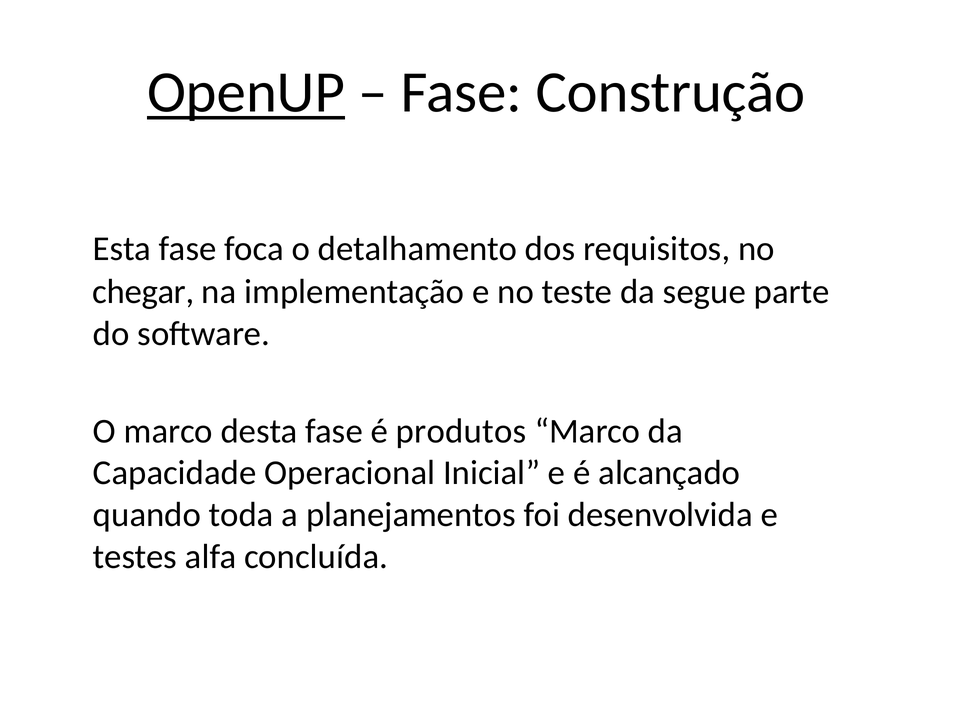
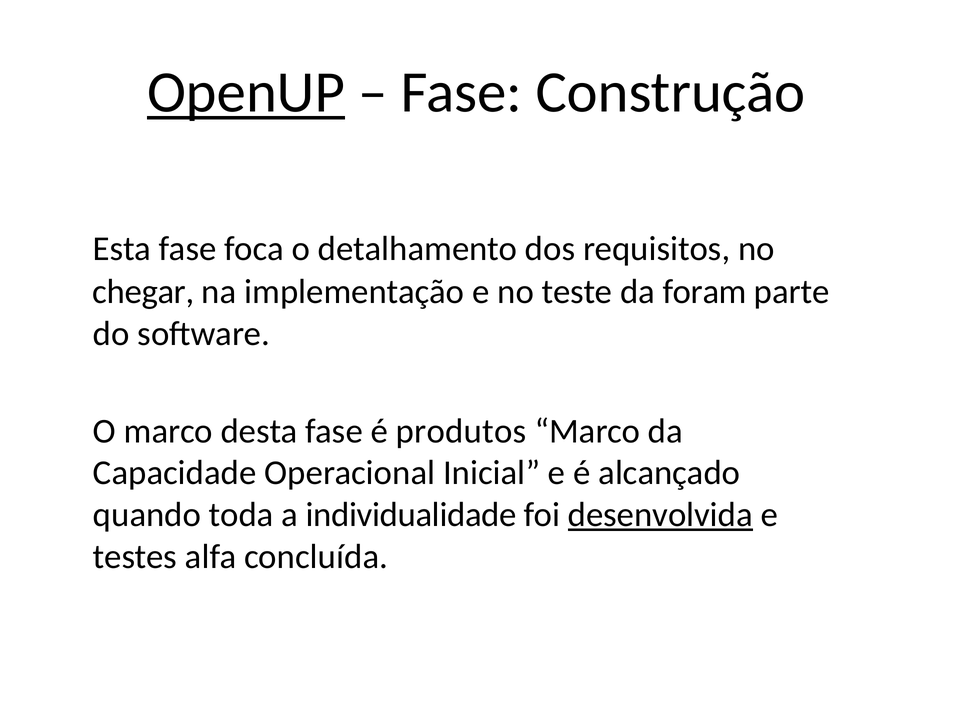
segue: segue -> foram
planejamentos: planejamentos -> individualidade
desenvolvida underline: none -> present
